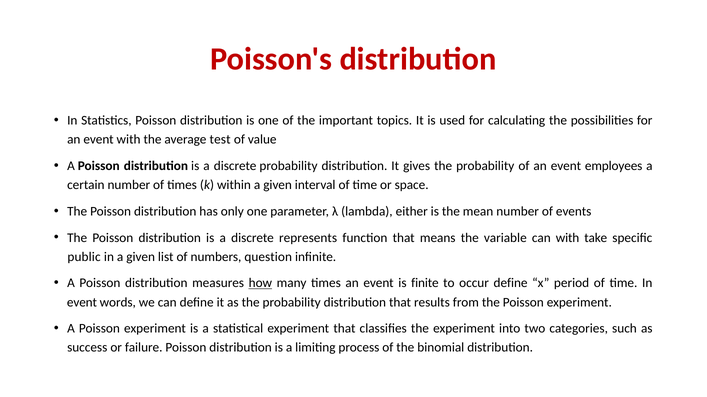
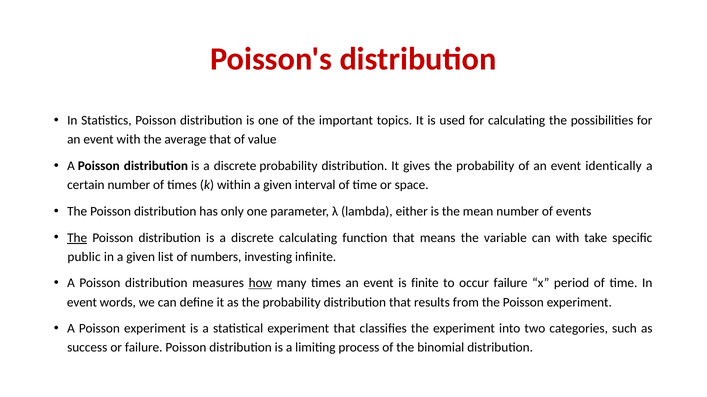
average test: test -> that
employees: employees -> identically
The at (77, 238) underline: none -> present
discrete represents: represents -> calculating
question: question -> investing
occur define: define -> failure
